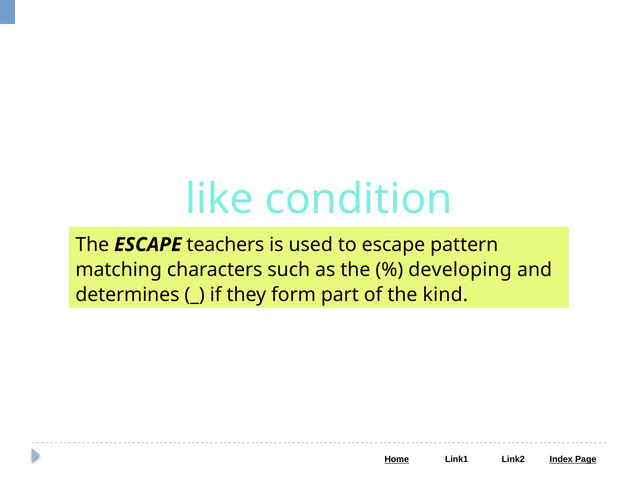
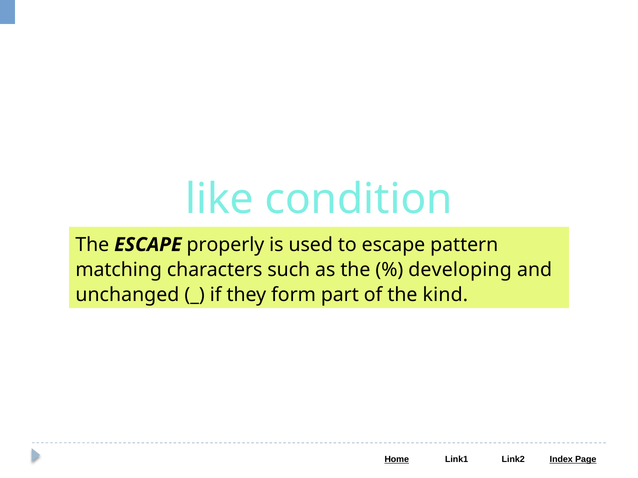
teachers: teachers -> properly
determines: determines -> unchanged
